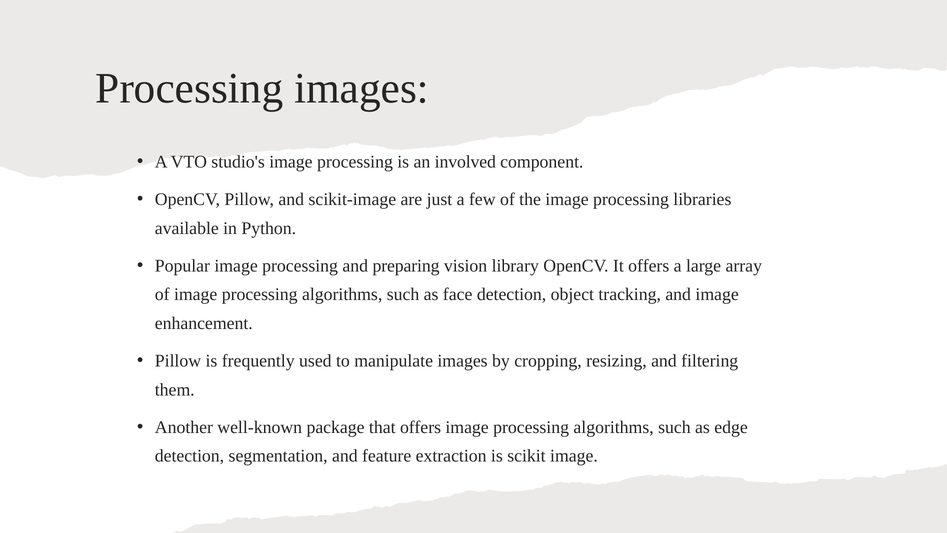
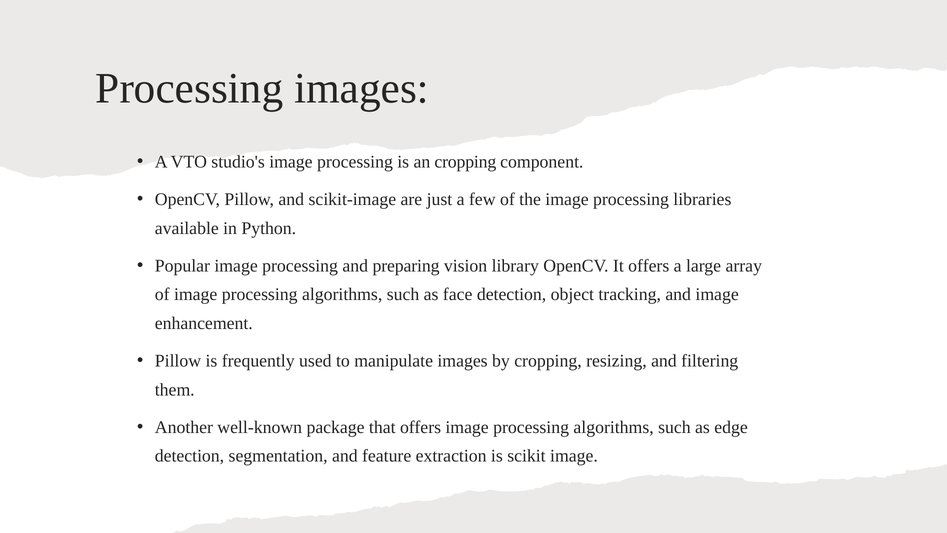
an involved: involved -> cropping
